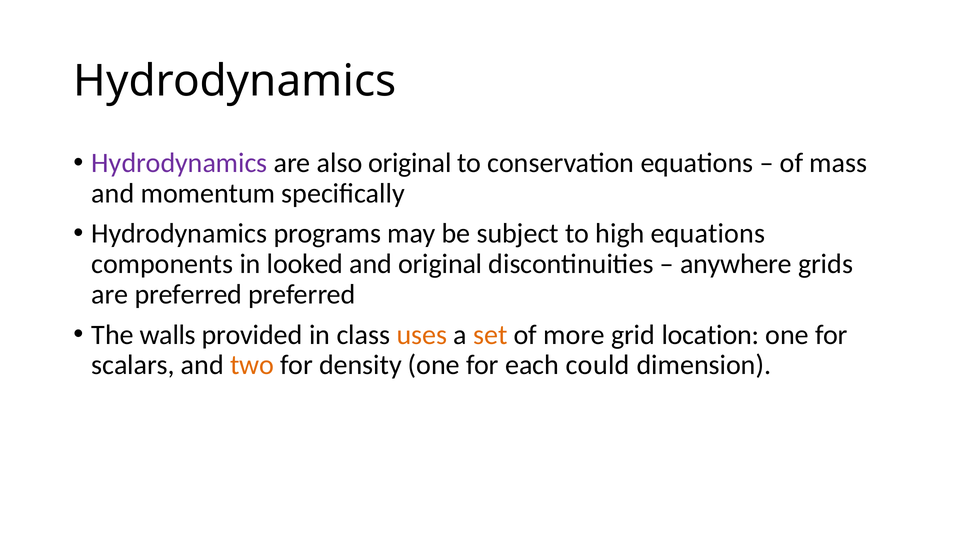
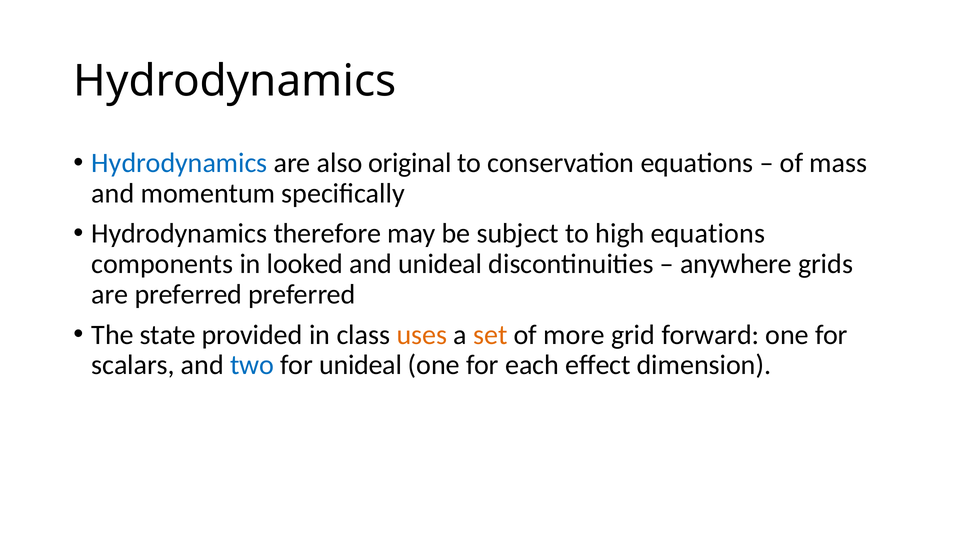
Hydrodynamics at (179, 163) colour: purple -> blue
programs: programs -> therefore
and original: original -> unideal
walls: walls -> state
location: location -> forward
two colour: orange -> blue
for density: density -> unideal
could: could -> effect
